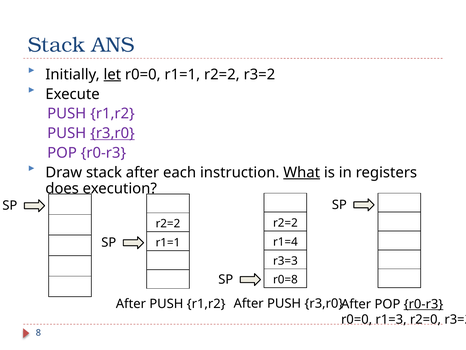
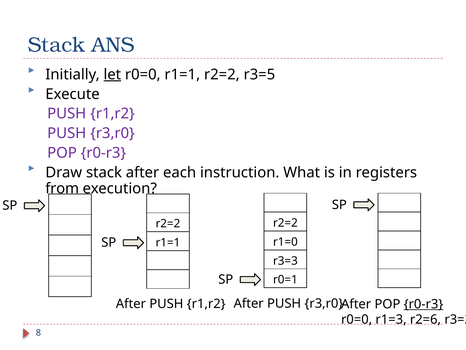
r2=2 r3=2: r3=2 -> r3=5
r3,r0 at (113, 133) underline: present -> none
What underline: present -> none
does: does -> from
r1=4: r1=4 -> r1=0
r0=8: r0=8 -> r0=1
r2=0: r2=0 -> r2=6
